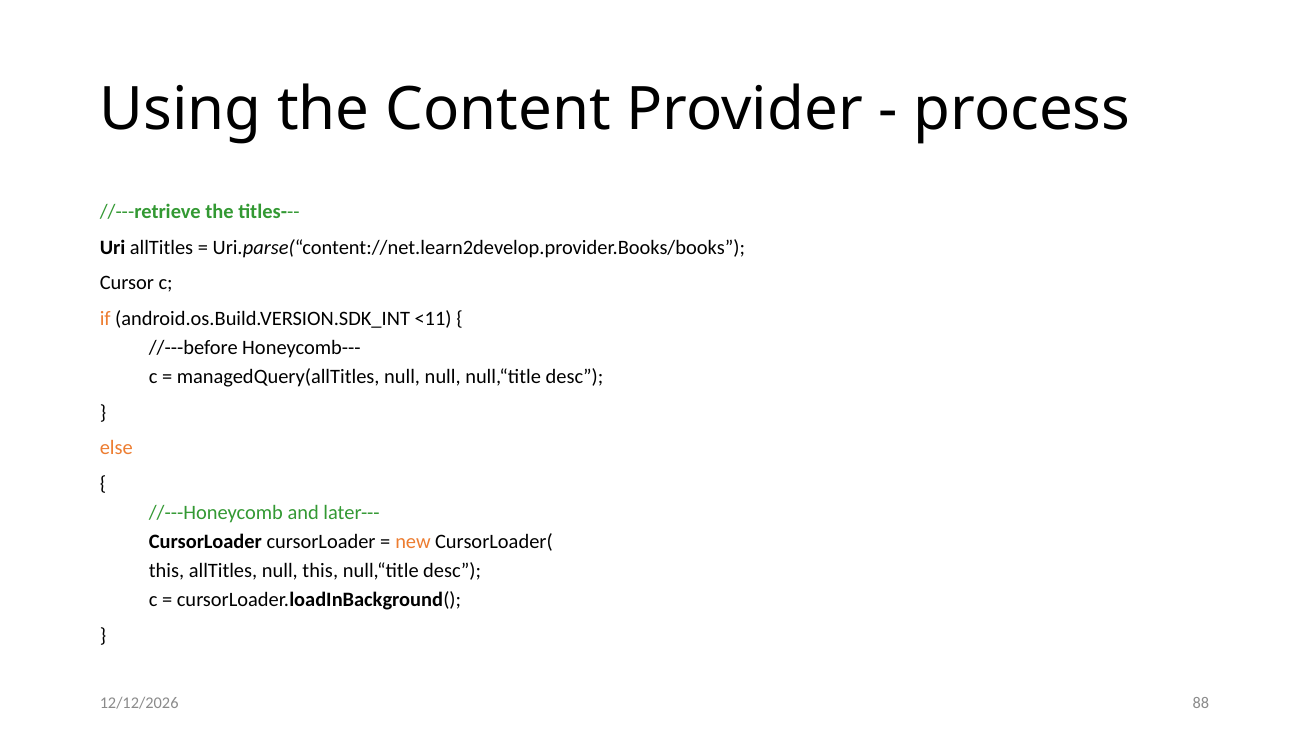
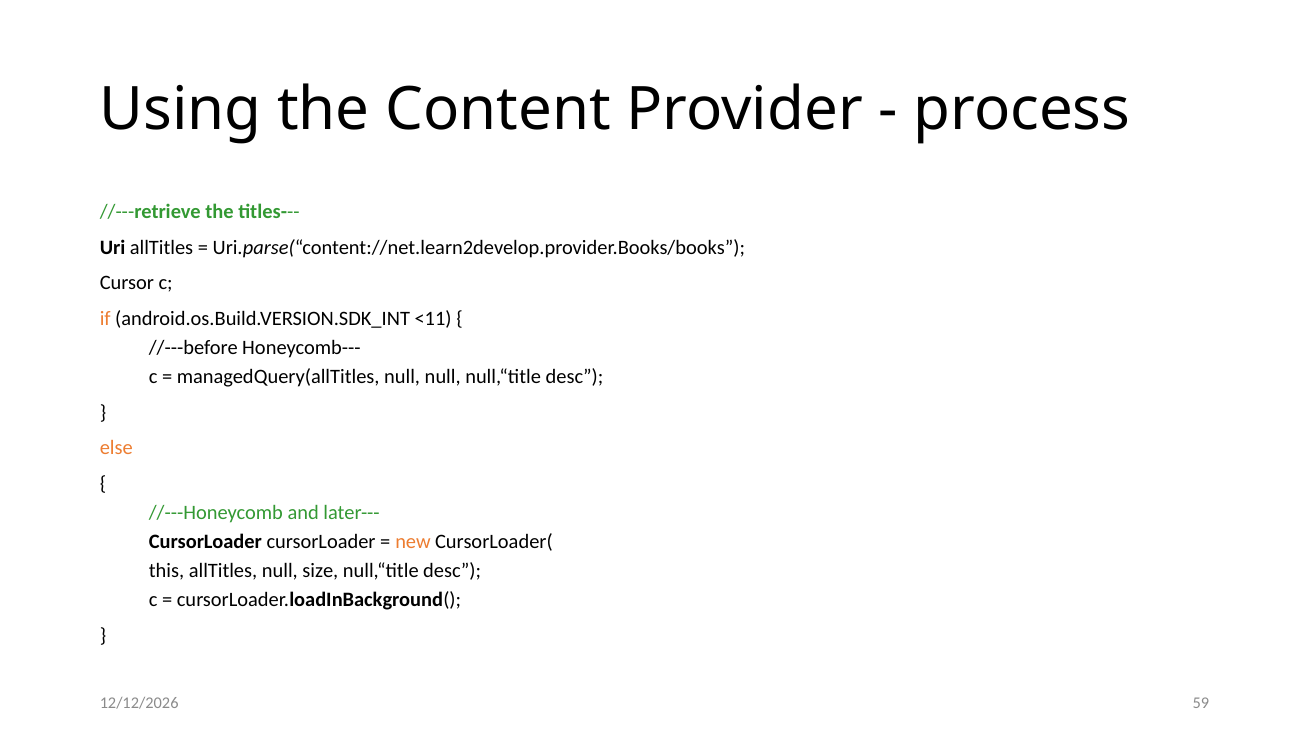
null this: this -> size
88: 88 -> 59
